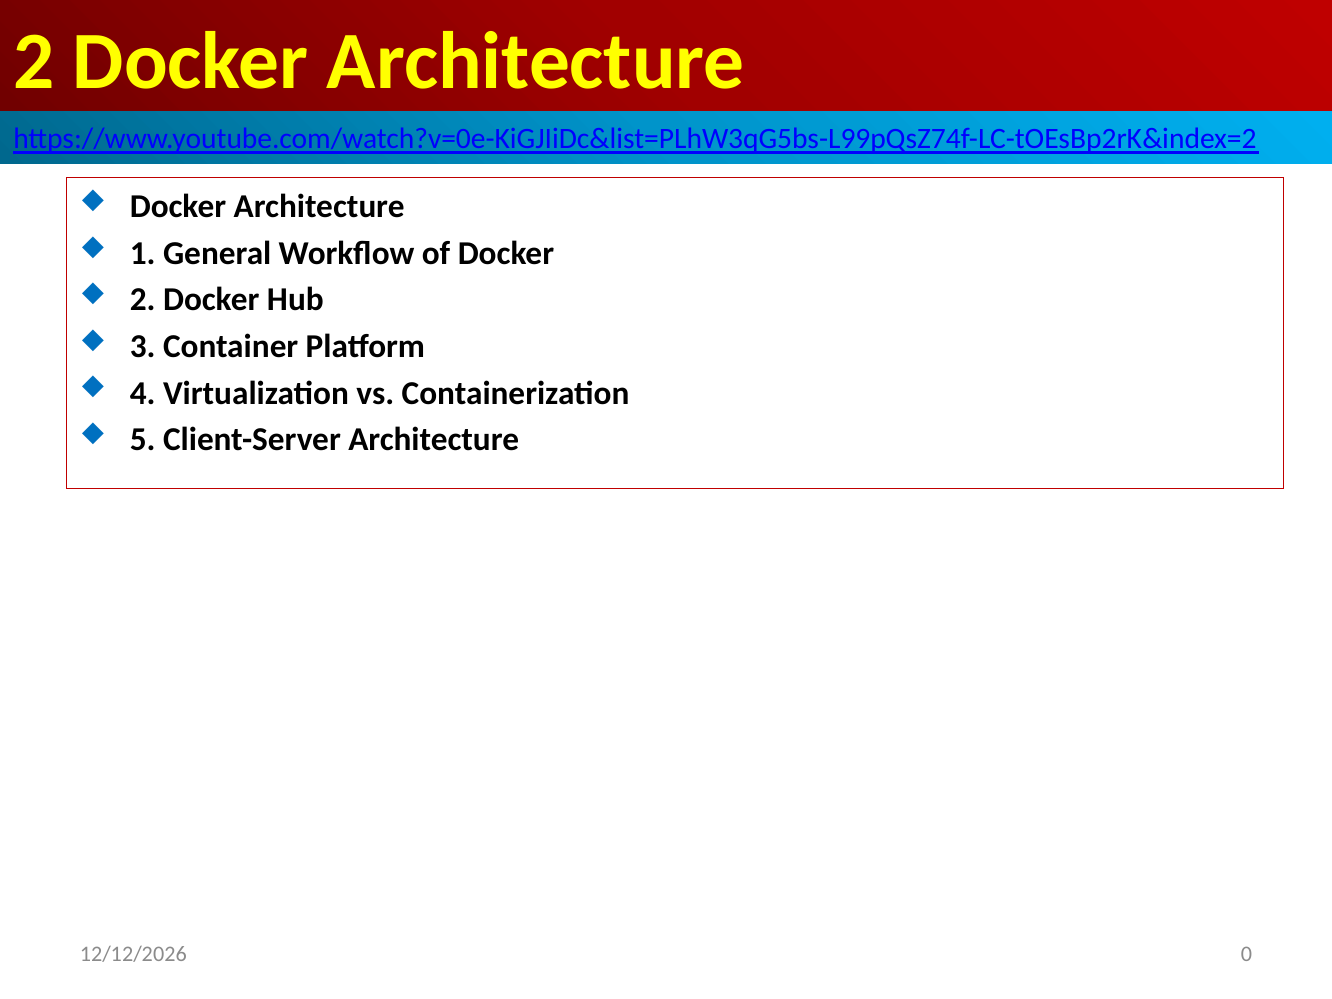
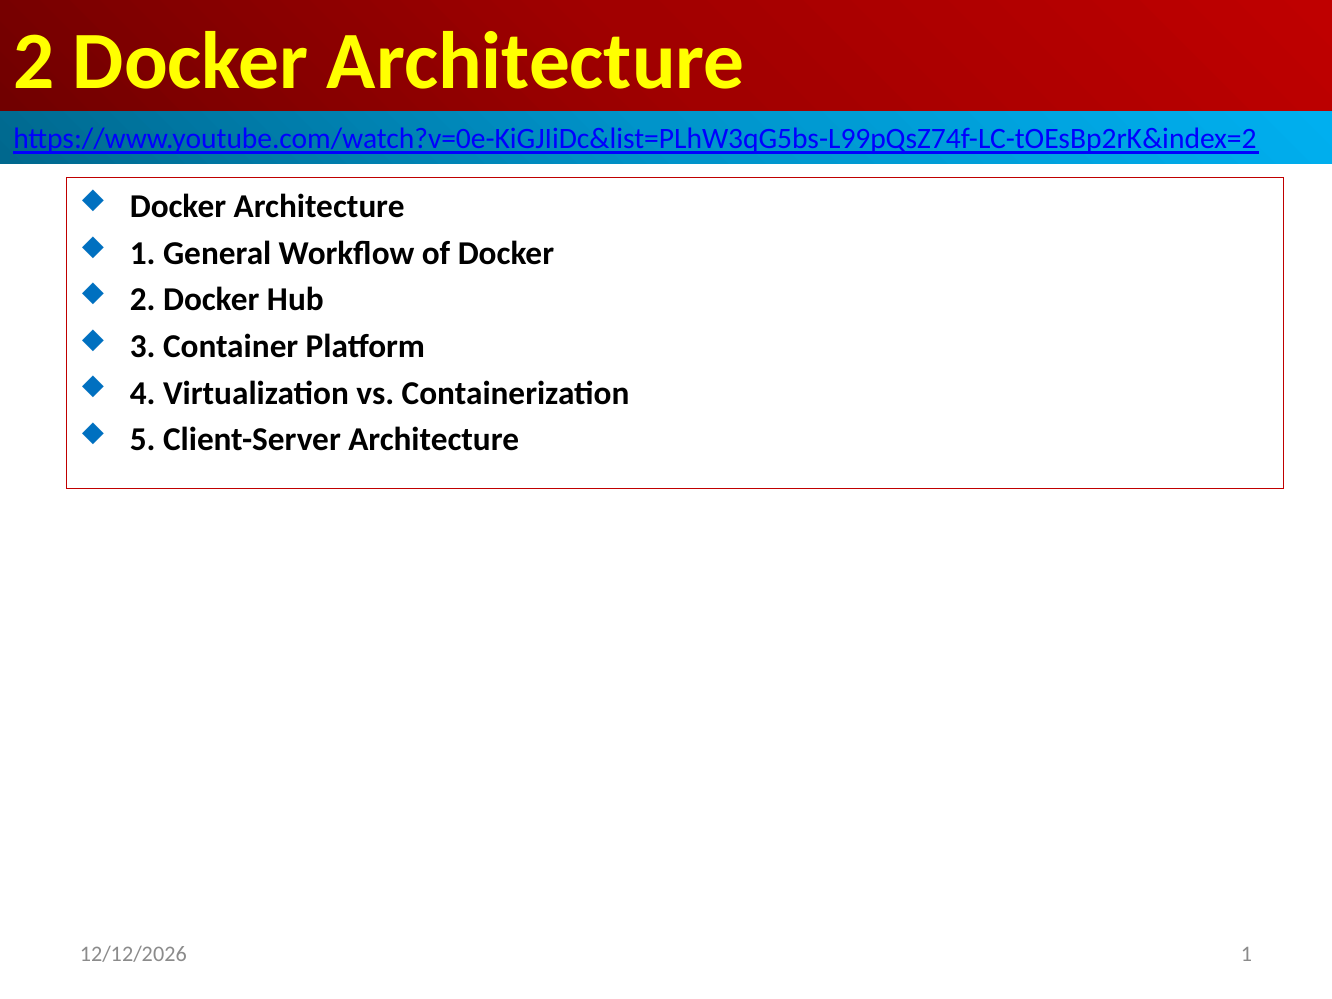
0 at (1247, 954): 0 -> 1
